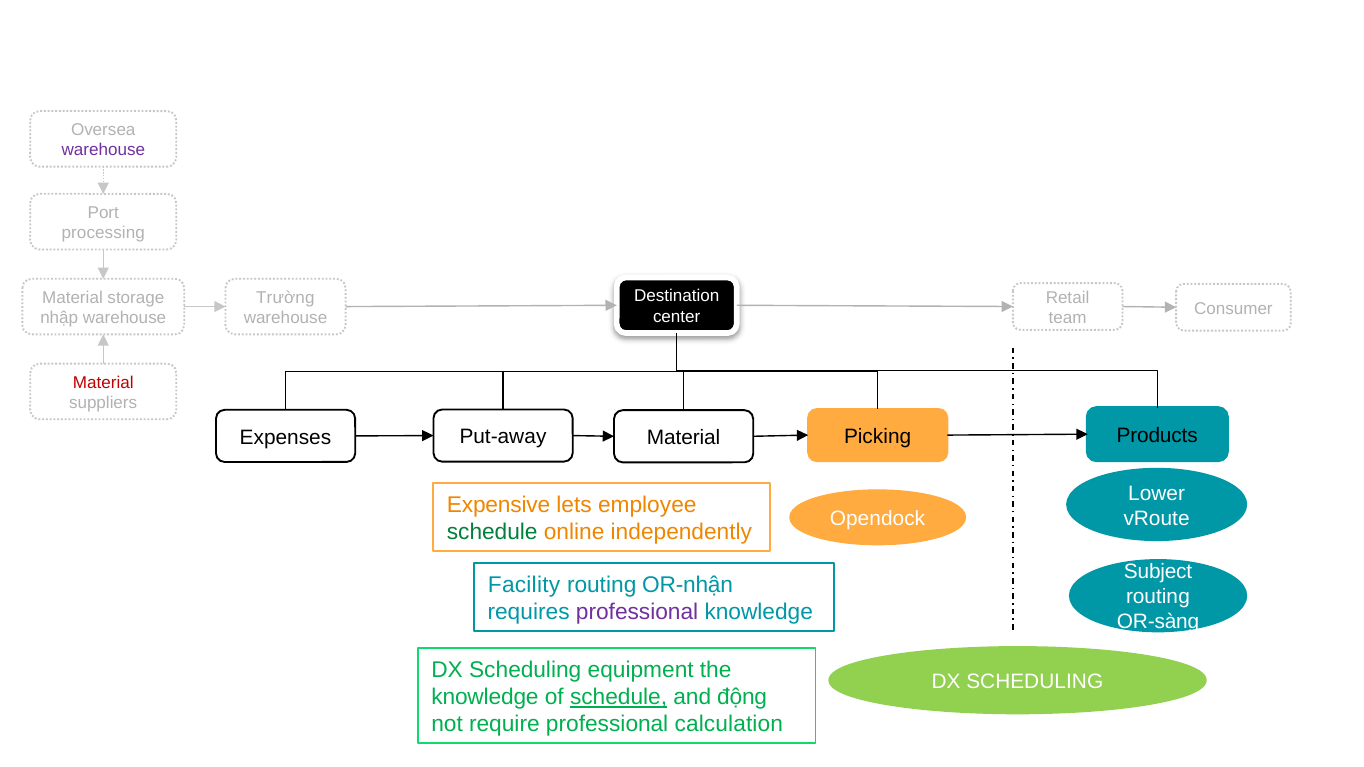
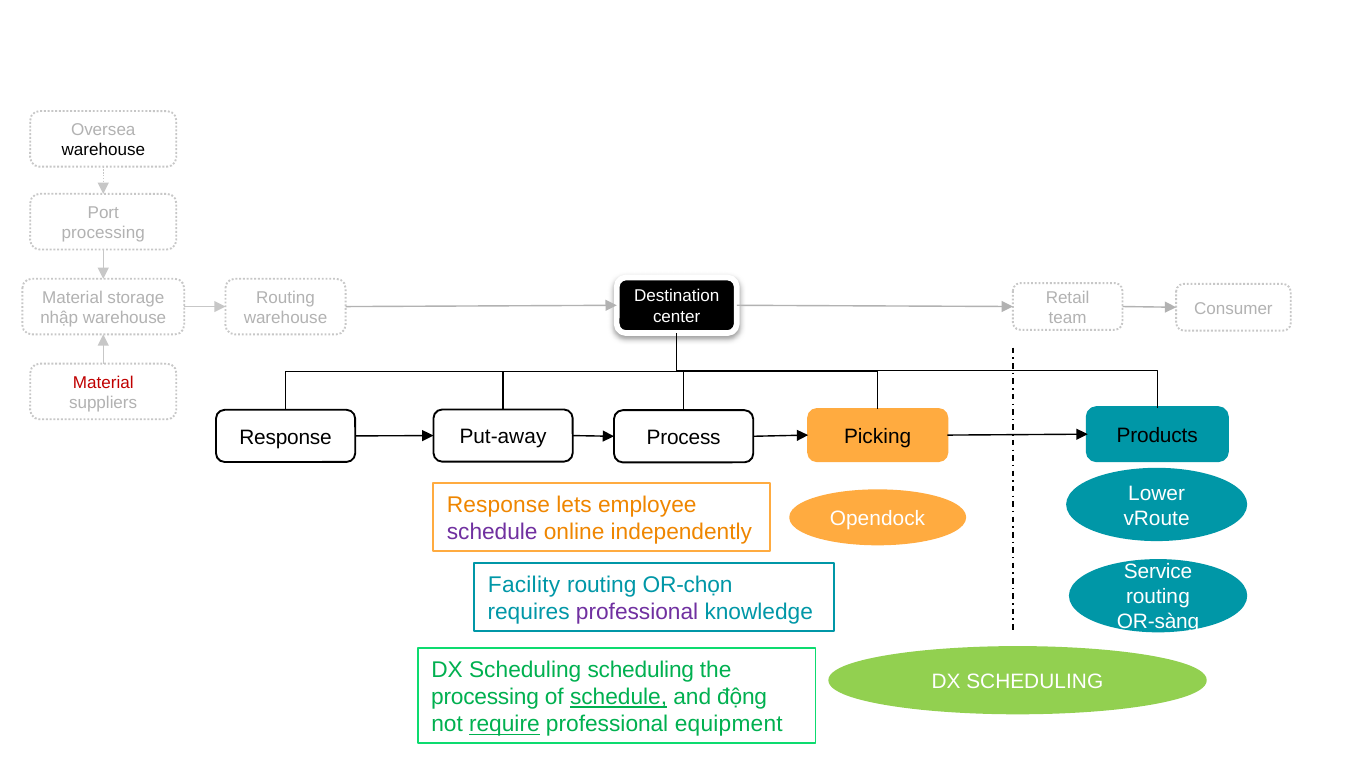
warehouse at (103, 150) colour: purple -> black
Trường at (285, 298): Trường -> Routing
Expenses at (285, 437): Expenses -> Response
Put-away Material: Material -> Process
Expensive at (499, 505): Expensive -> Response
schedule at (492, 532) colour: green -> purple
Subject: Subject -> Service
OR-nhận: OR-nhận -> OR-chọn
Scheduling equipment: equipment -> scheduling
knowledge at (485, 697): knowledge -> processing
require underline: none -> present
calculation: calculation -> equipment
